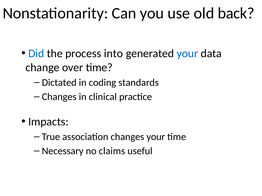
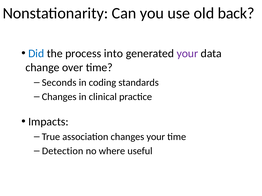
your at (187, 54) colour: blue -> purple
Dictated: Dictated -> Seconds
Necessary: Necessary -> Detection
claims: claims -> where
